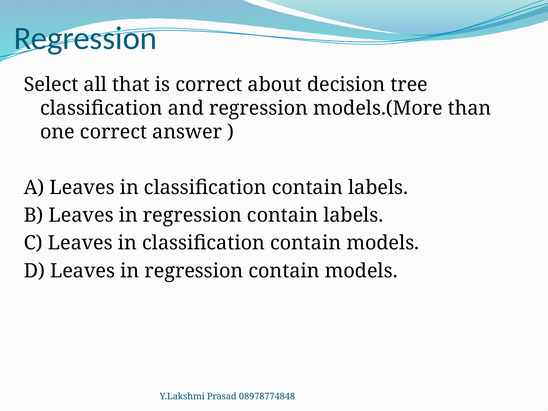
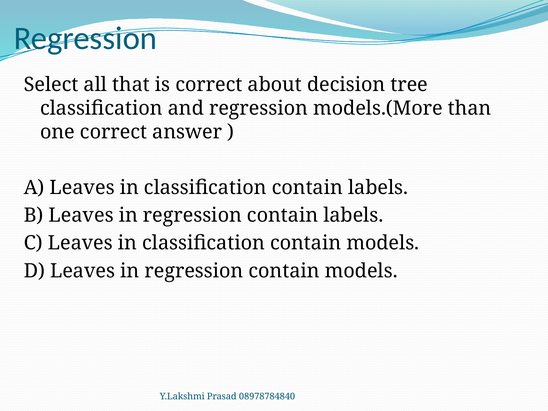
08978774848: 08978774848 -> 08978784840
